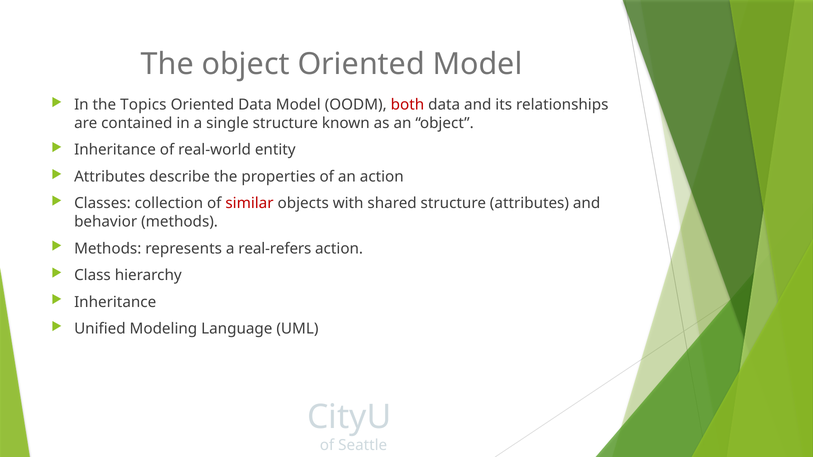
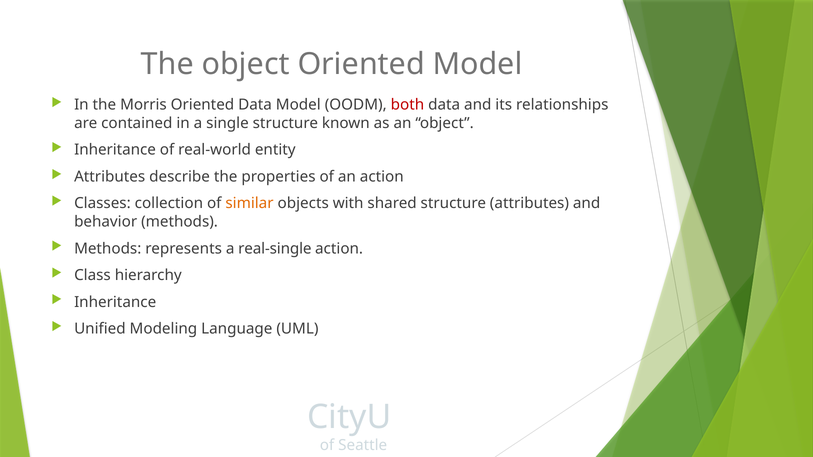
Topics: Topics -> Morris
similar colour: red -> orange
real-refers: real-refers -> real-single
